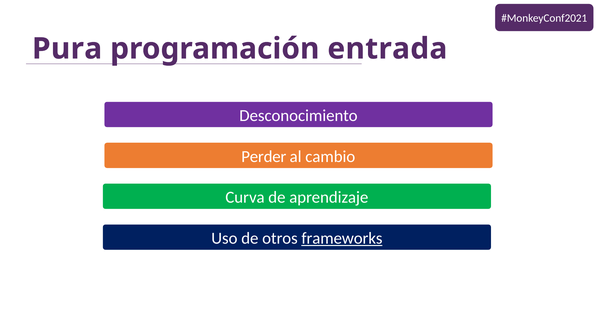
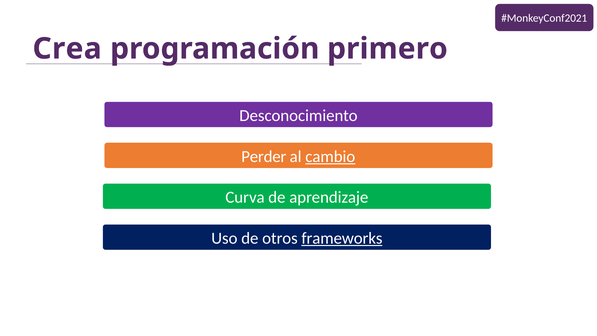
Pura: Pura -> Crea
entrada: entrada -> primero
cambio underline: none -> present
